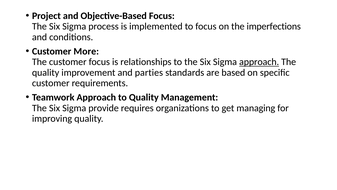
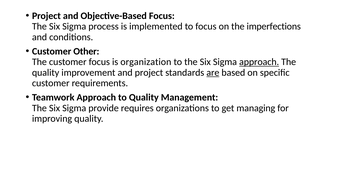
More: More -> Other
relationships: relationships -> organization
and parties: parties -> project
are underline: none -> present
